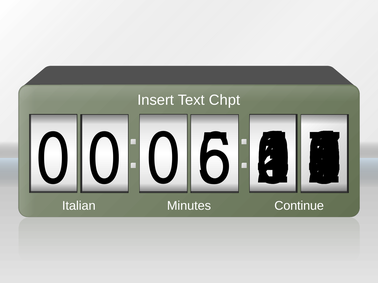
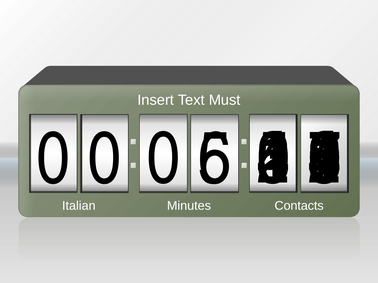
Chpt: Chpt -> Must
Continue: Continue -> Contacts
